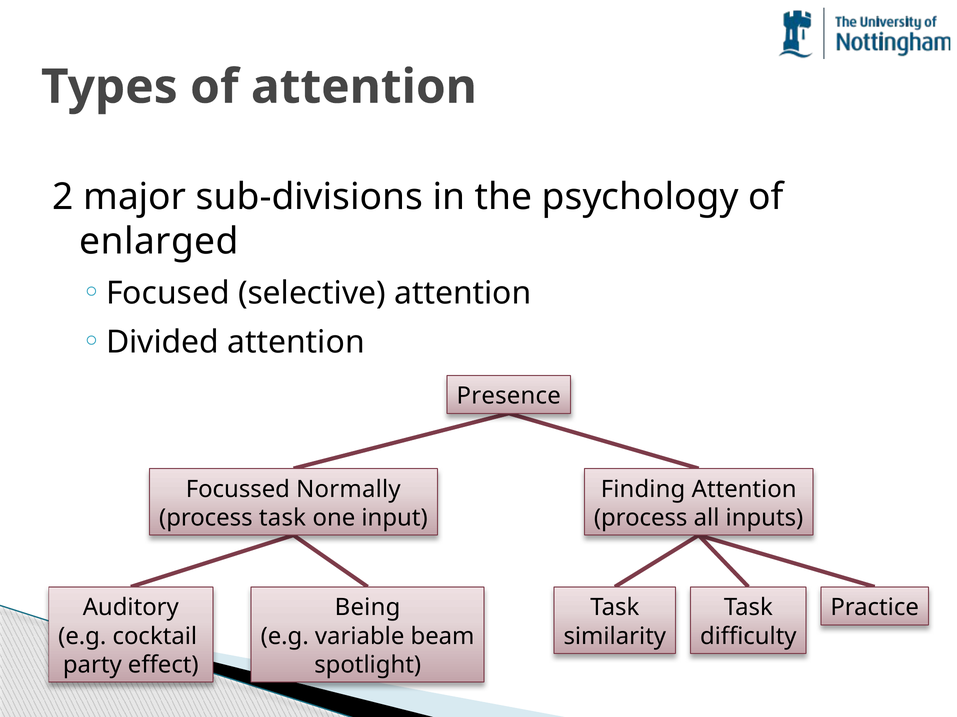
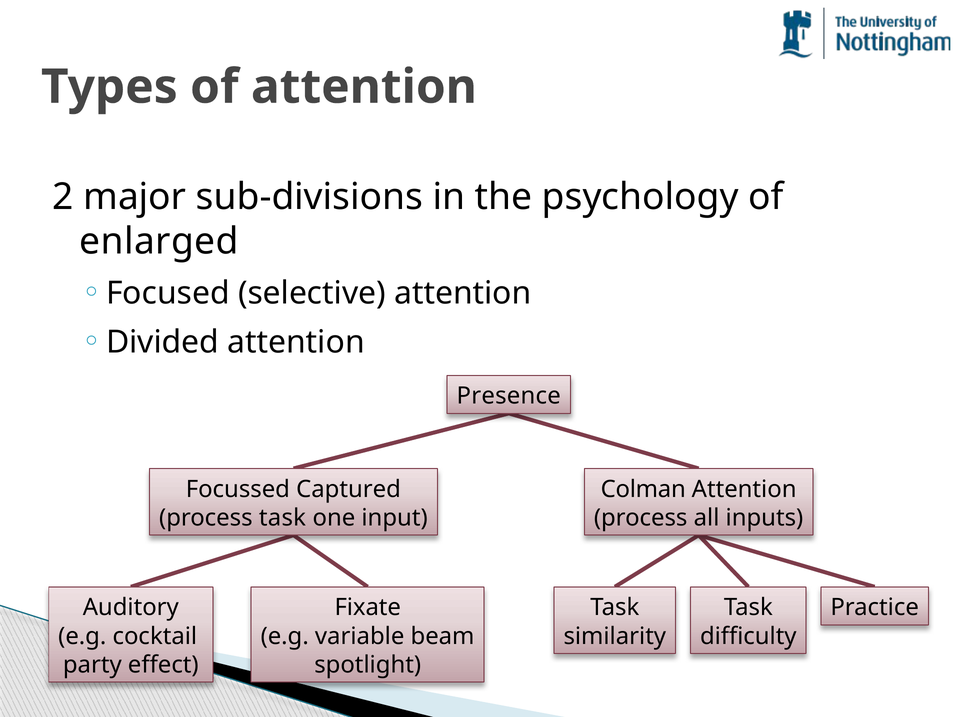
Normally: Normally -> Captured
Finding: Finding -> Colman
Being: Being -> Fixate
